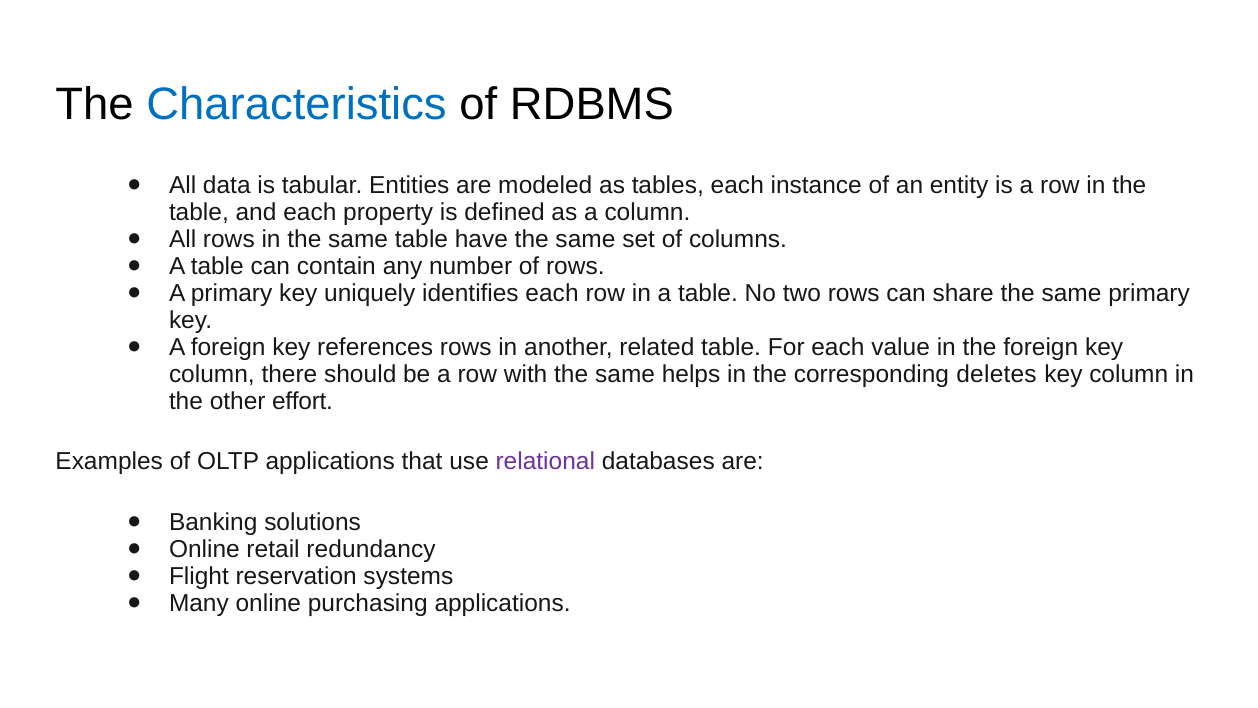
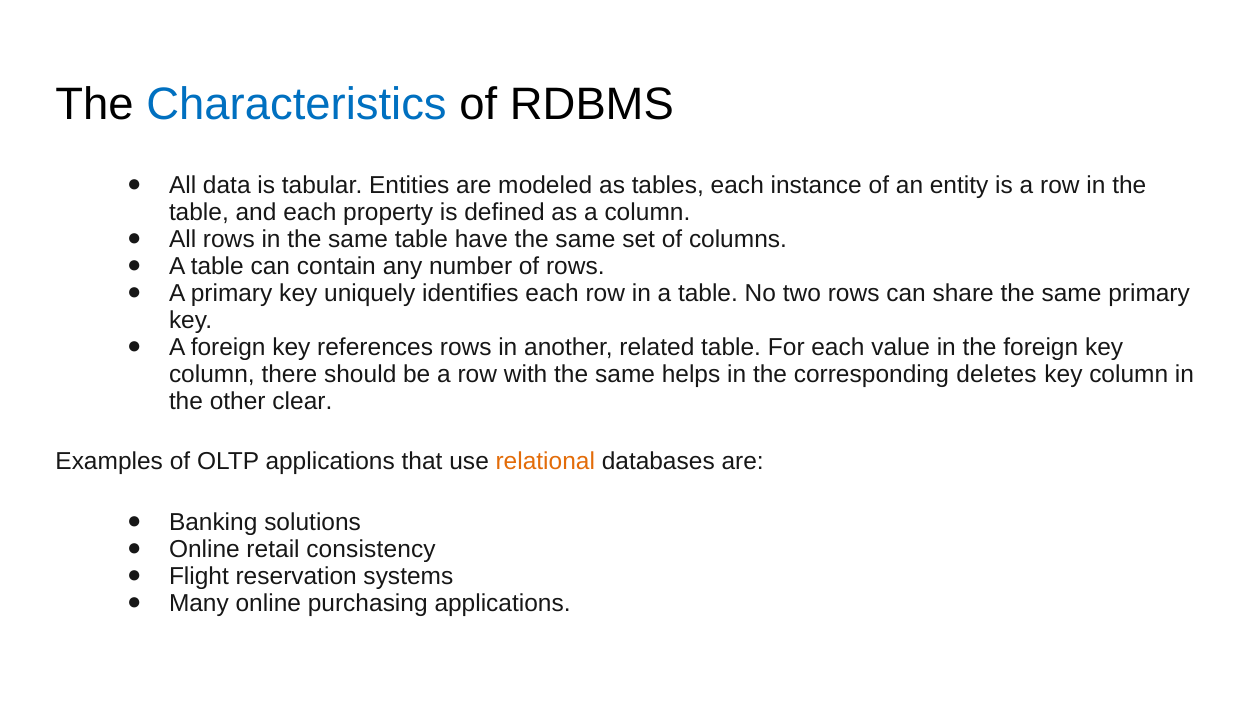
effort: effort -> clear
relational colour: purple -> orange
redundancy: redundancy -> consistency
